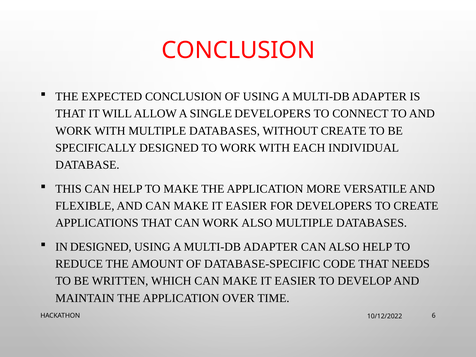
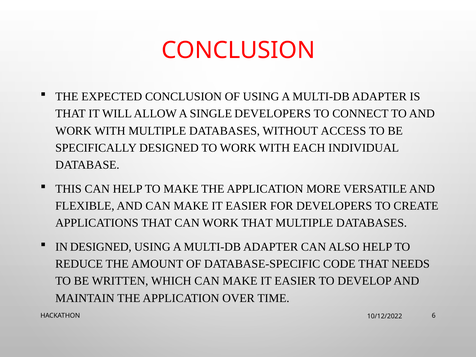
WITHOUT CREATE: CREATE -> ACCESS
WORK ALSO: ALSO -> THAT
